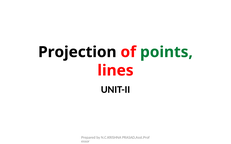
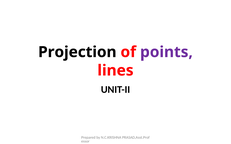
points colour: green -> purple
